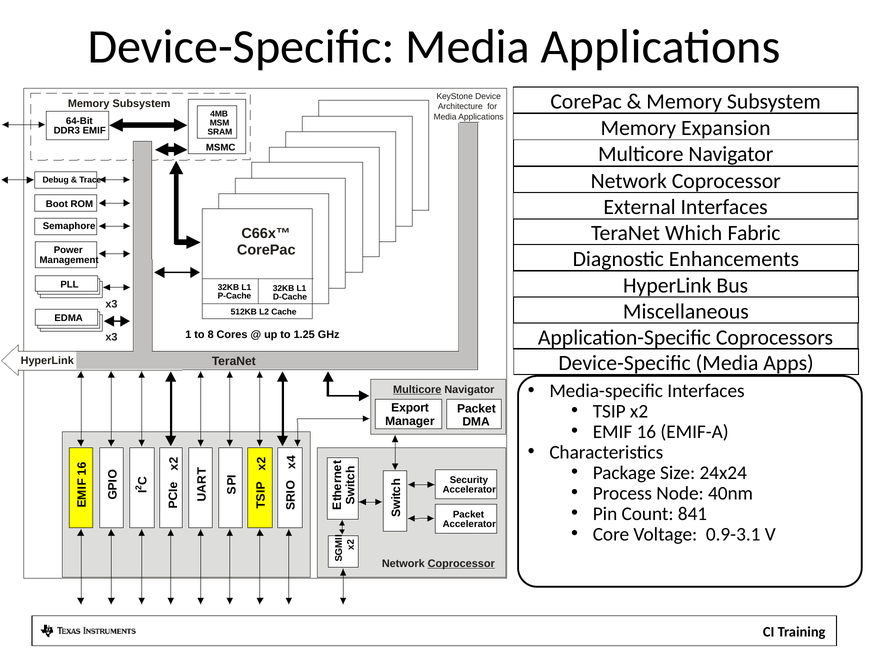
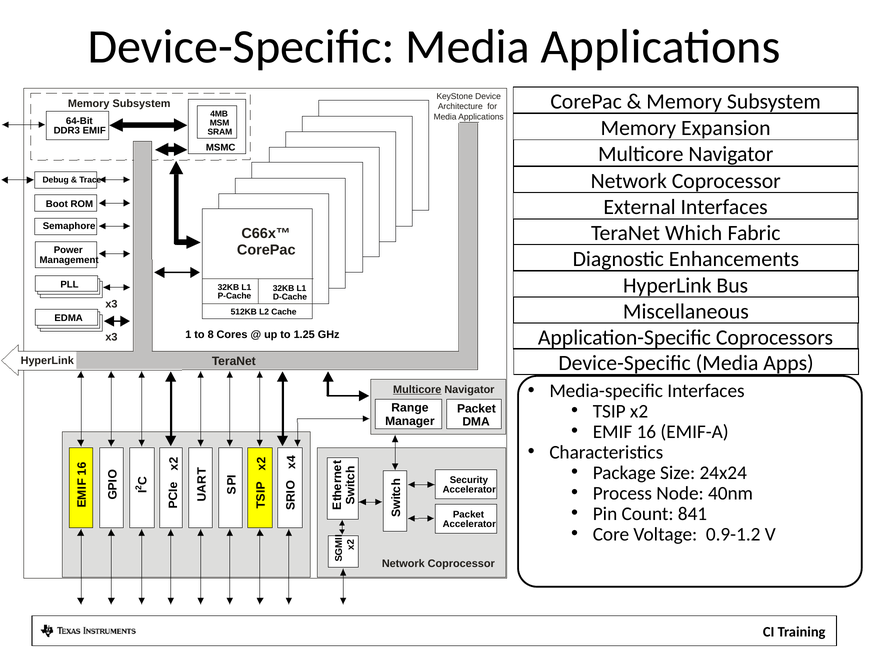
Export: Export -> Range
0.9-3.1: 0.9-3.1 -> 0.9-1.2
Coprocessor at (461, 563) underline: present -> none
